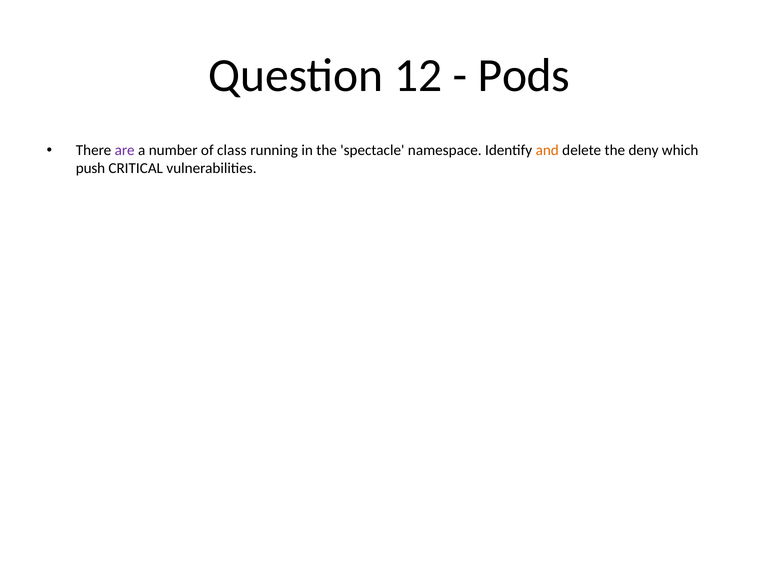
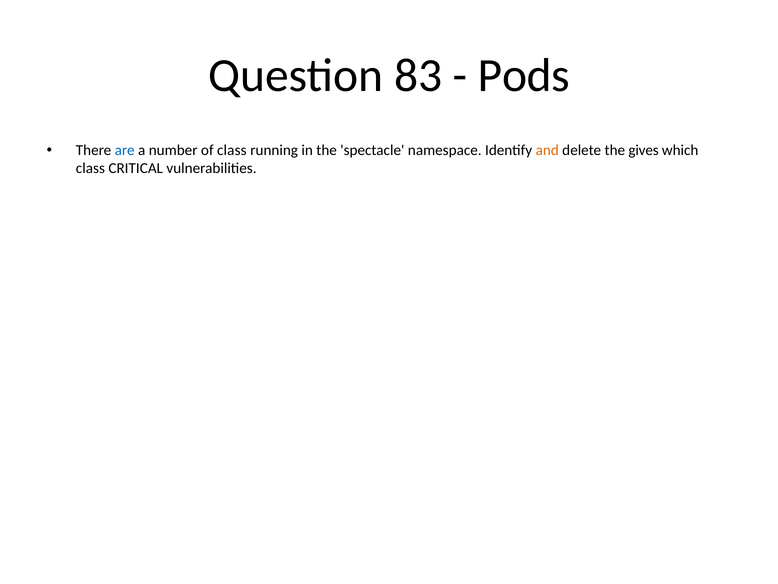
12: 12 -> 83
are colour: purple -> blue
deny: deny -> gives
push at (91, 168): push -> class
